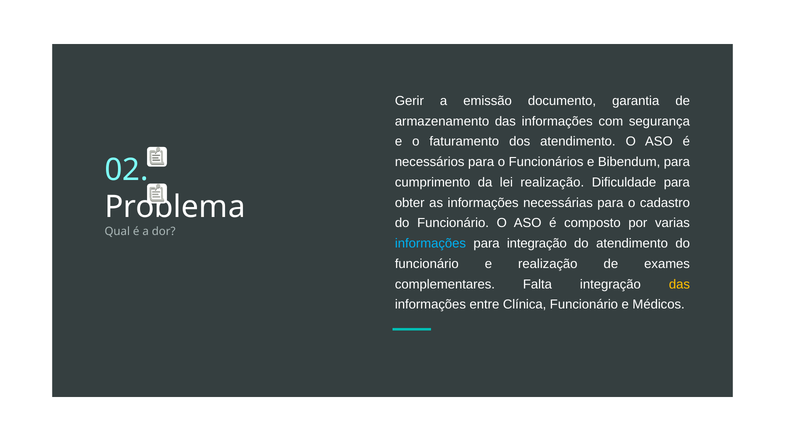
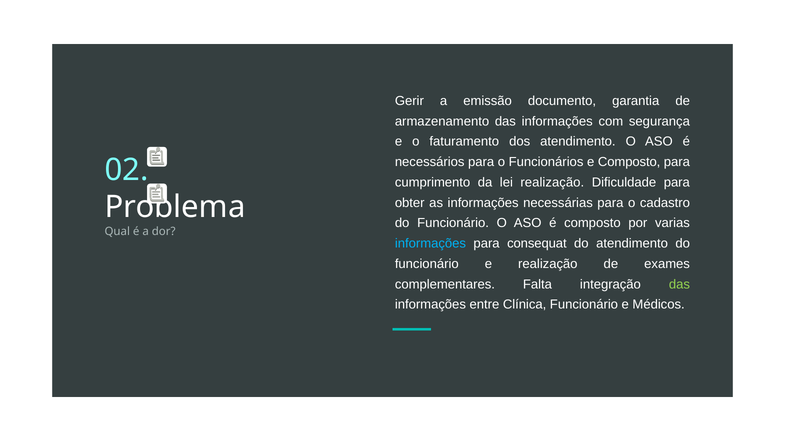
e Bibendum: Bibendum -> Composto
para integração: integração -> consequat
das at (679, 285) colour: yellow -> light green
